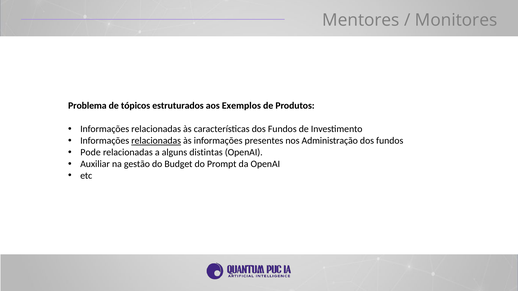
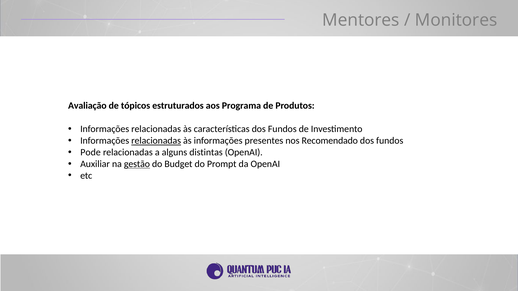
Problema: Problema -> Avaliação
Exemplos: Exemplos -> Programa
Administração: Administração -> Recomendado
gestão underline: none -> present
